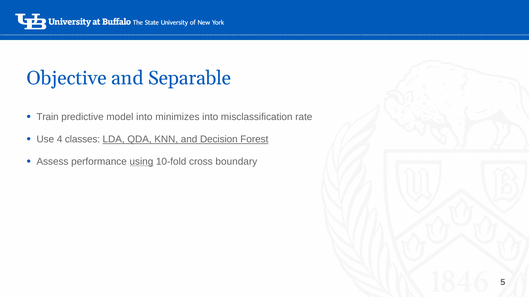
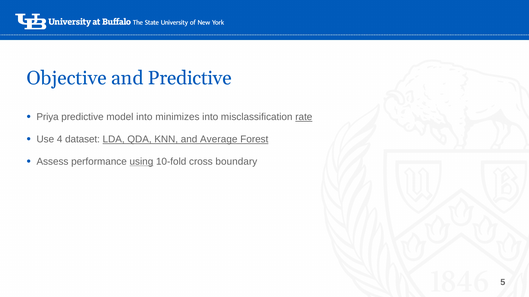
and Separable: Separable -> Predictive
Train: Train -> Priya
rate underline: none -> present
classes: classes -> dataset
Decision: Decision -> Average
